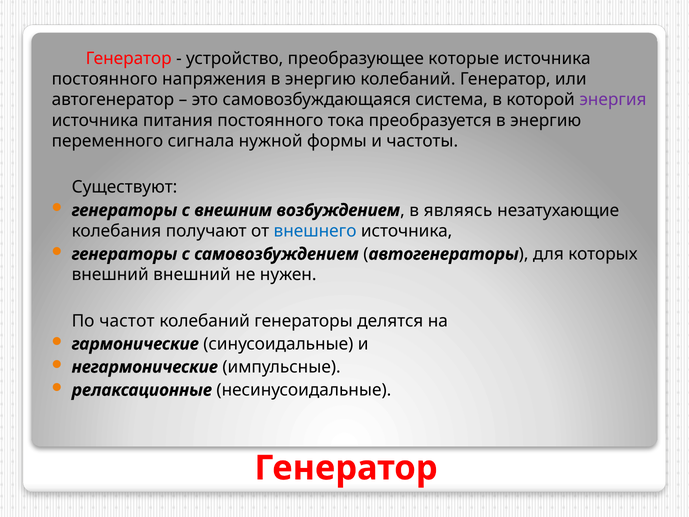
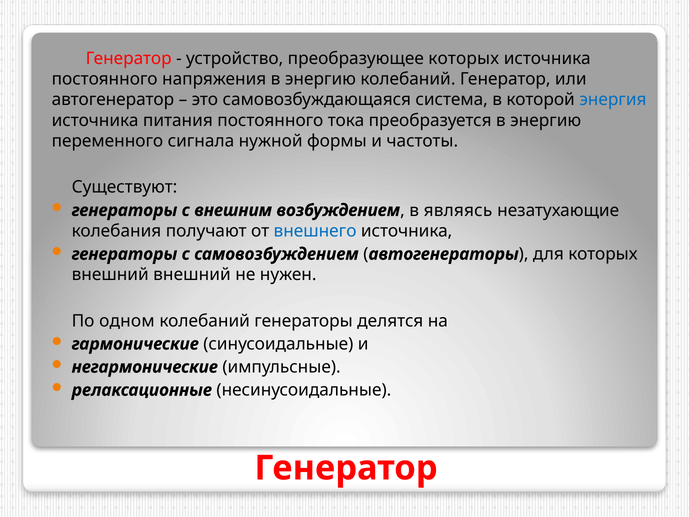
преобразующее которые: которые -> которых
энергия colour: purple -> blue
частот: частот -> одном
